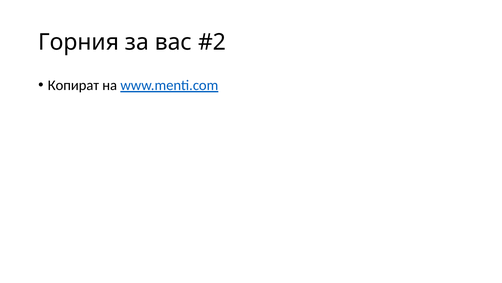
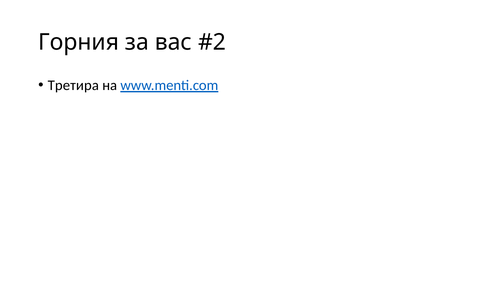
Копират: Копират -> Третира
